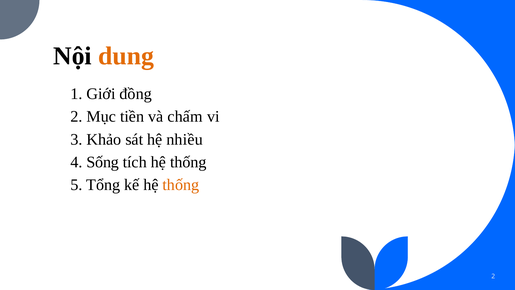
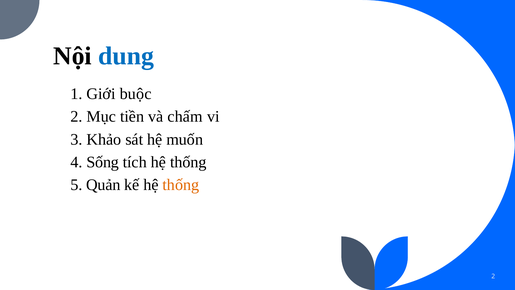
dung colour: orange -> blue
đồng: đồng -> buộc
nhiều: nhiều -> muốn
Tổng: Tổng -> Quản
